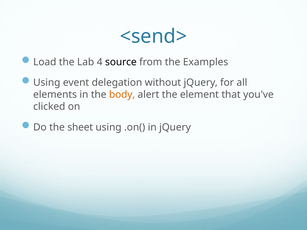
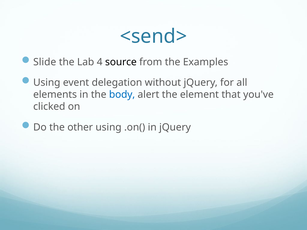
Load: Load -> Slide
body colour: orange -> blue
sheet: sheet -> other
